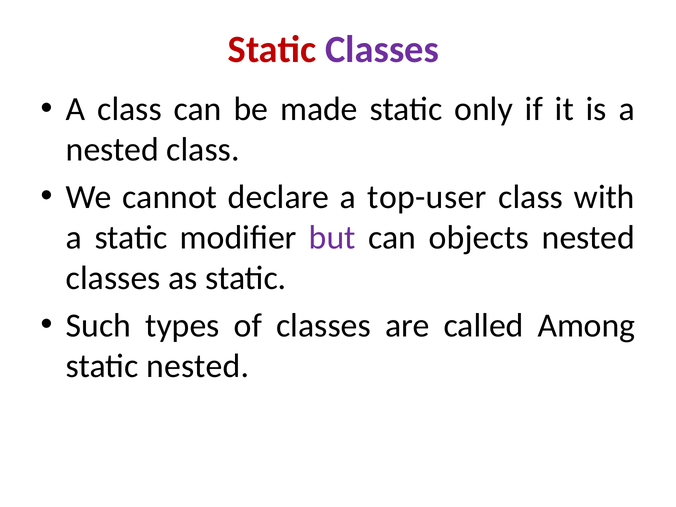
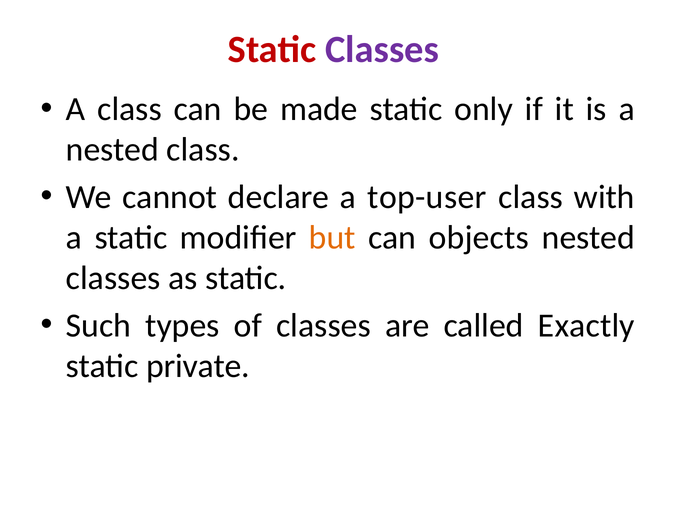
but colour: purple -> orange
Among: Among -> Exactly
static nested: nested -> private
